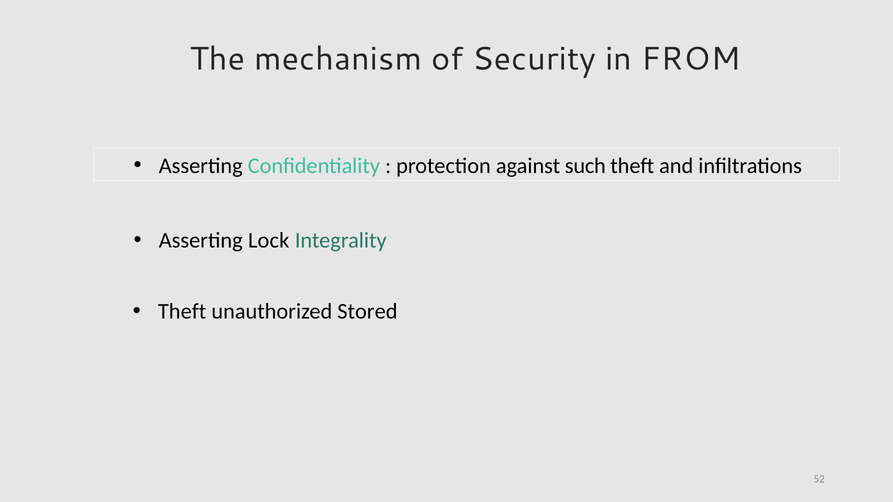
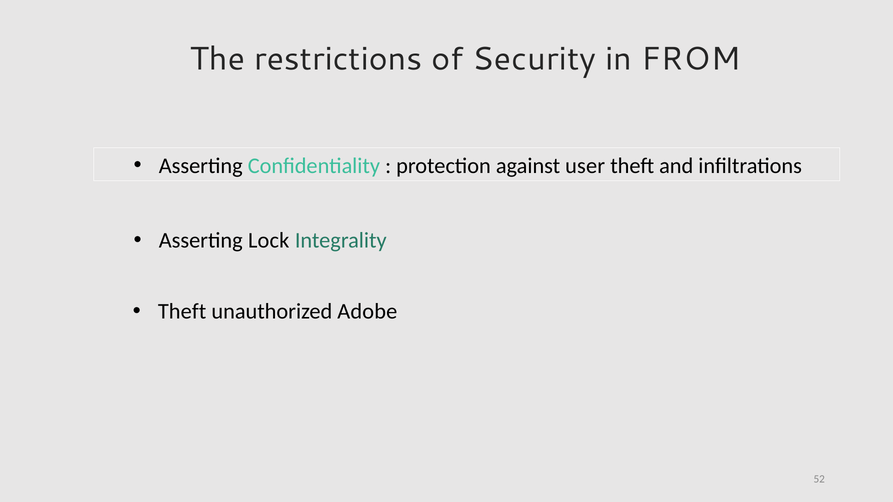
mechanism: mechanism -> restrictions
such: such -> user
Stored: Stored -> Adobe
